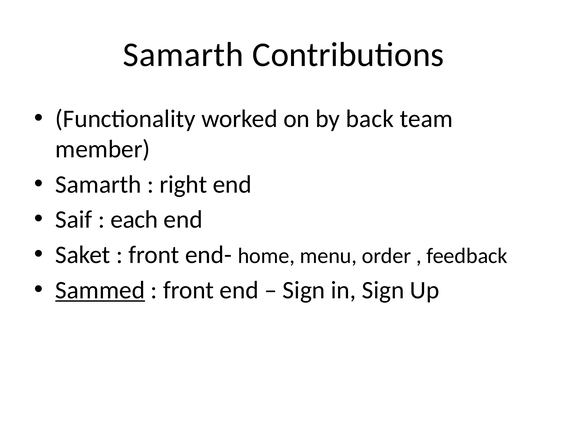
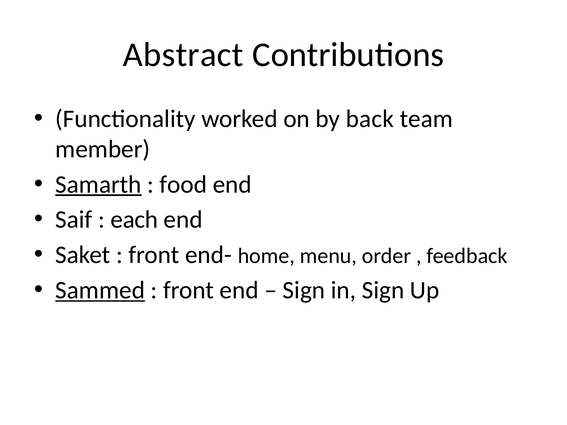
Samarth at (183, 55): Samarth -> Abstract
Samarth at (98, 184) underline: none -> present
right: right -> food
